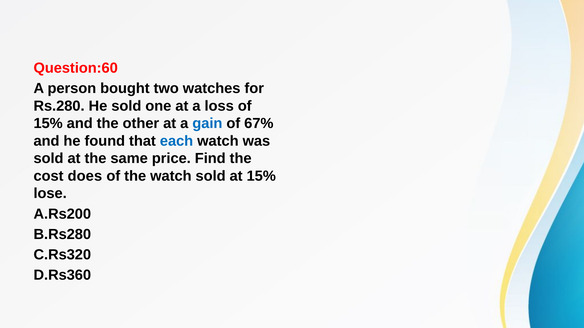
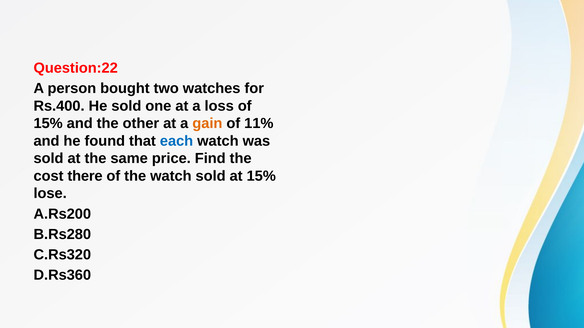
Question:60: Question:60 -> Question:22
Rs.280: Rs.280 -> Rs.400
gain colour: blue -> orange
67%: 67% -> 11%
does: does -> there
